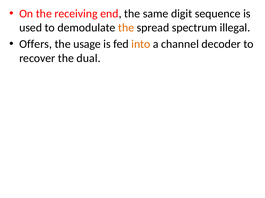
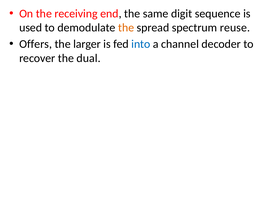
illegal: illegal -> reuse
usage: usage -> larger
into colour: orange -> blue
